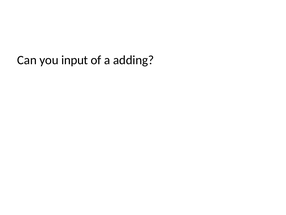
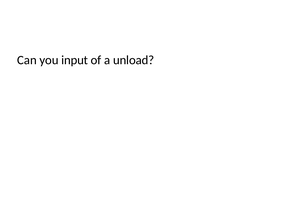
adding: adding -> unload
